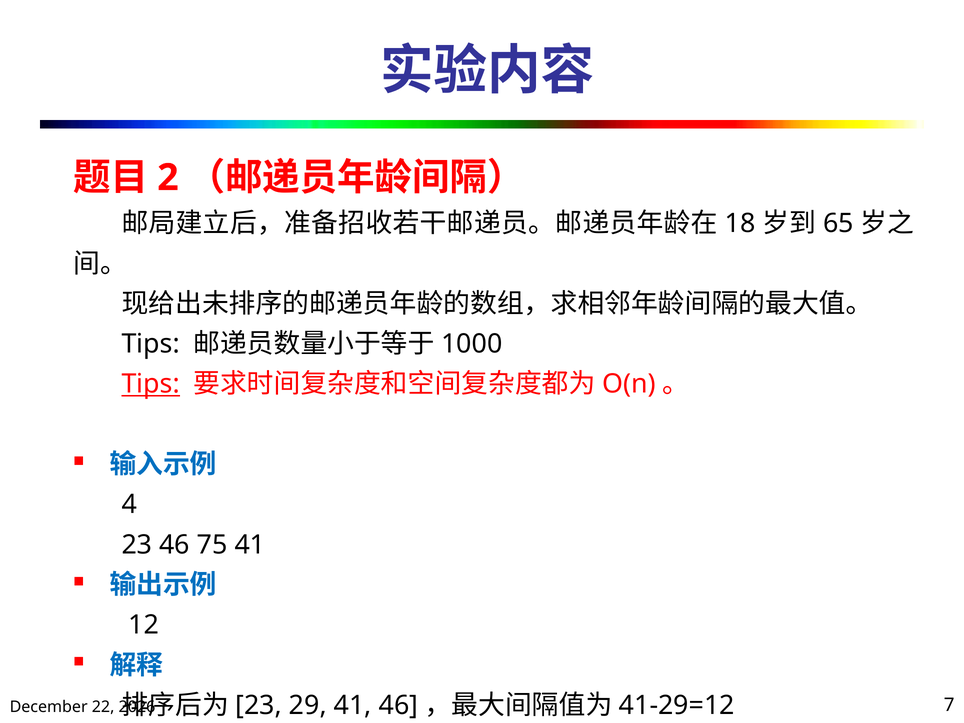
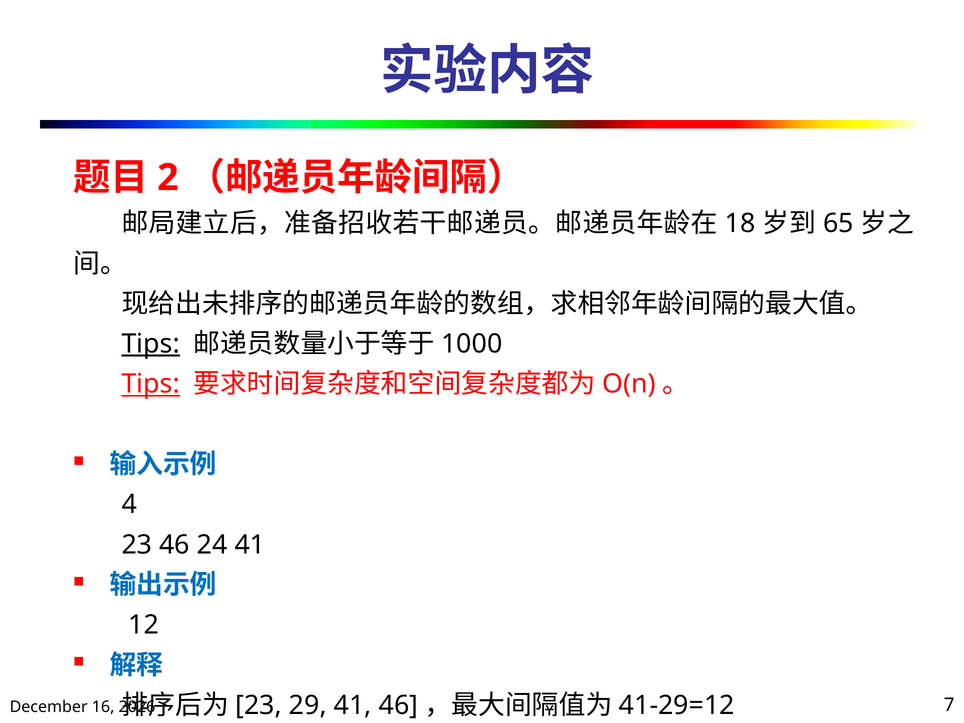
Tips at (151, 344) underline: none -> present
75: 75 -> 24
22: 22 -> 16
